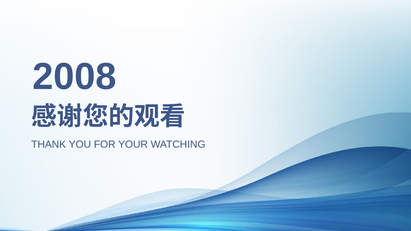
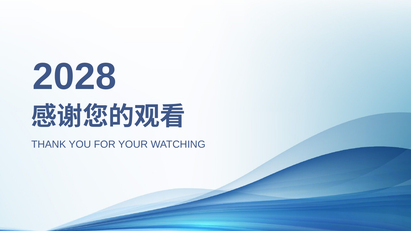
2008: 2008 -> 2028
